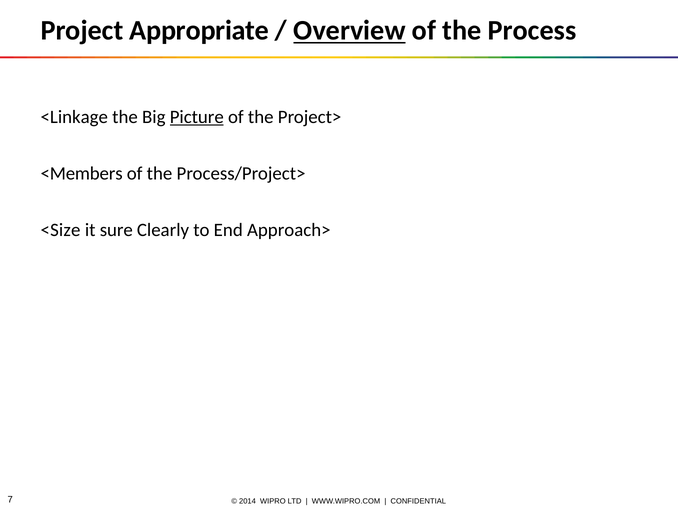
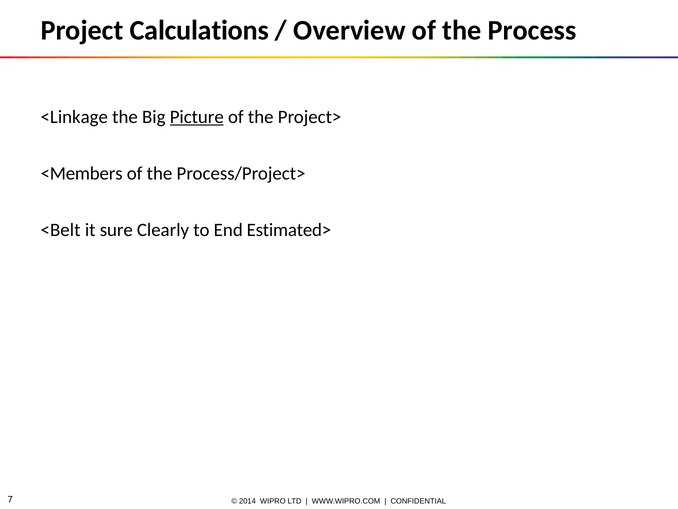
Appropriate: Appropriate -> Calculations
Overview underline: present -> none
<Size: <Size -> <Belt
Approach>: Approach> -> Estimated>
